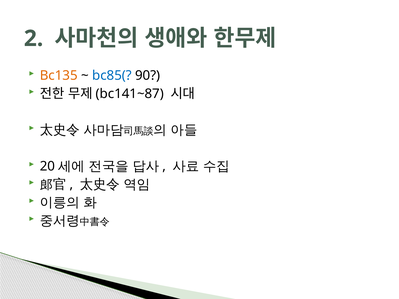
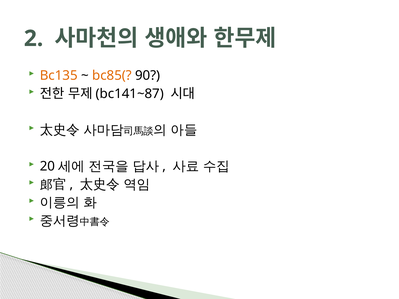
bc85( colour: blue -> orange
